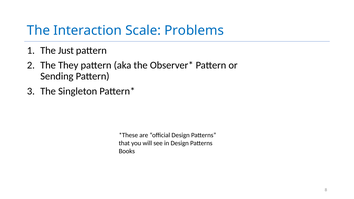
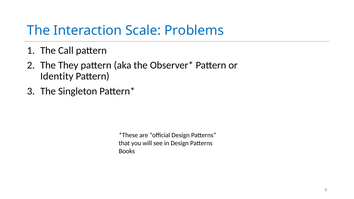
Just: Just -> Call
Sending: Sending -> Identity
